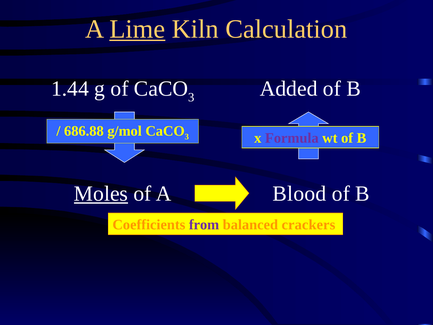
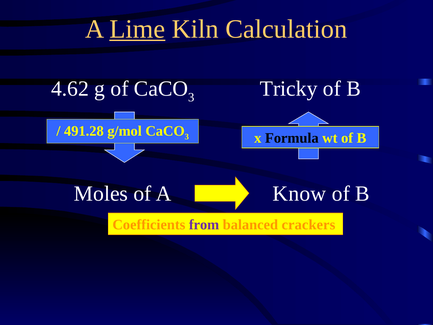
1.44: 1.44 -> 4.62
Added: Added -> Tricky
686.88: 686.88 -> 491.28
Formula colour: purple -> black
Moles underline: present -> none
Blood: Blood -> Know
